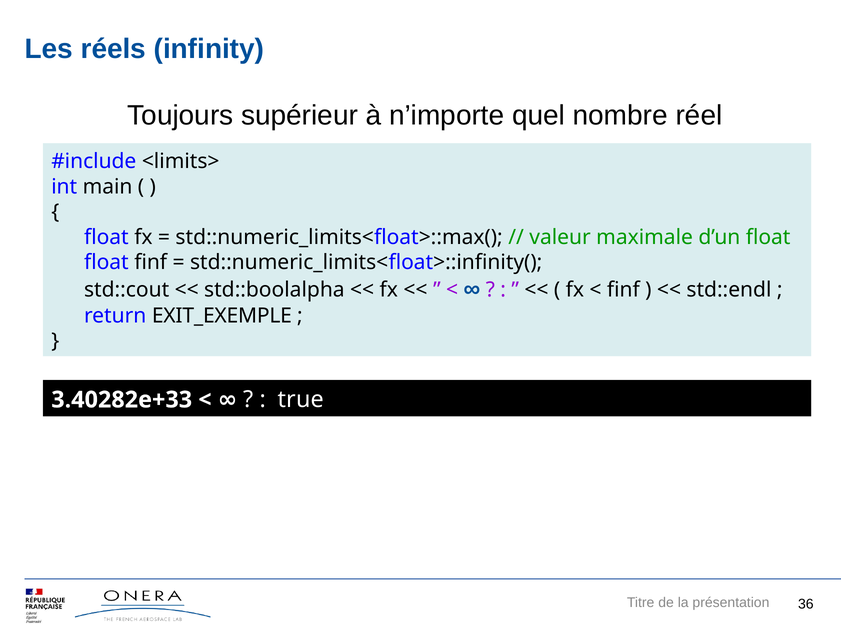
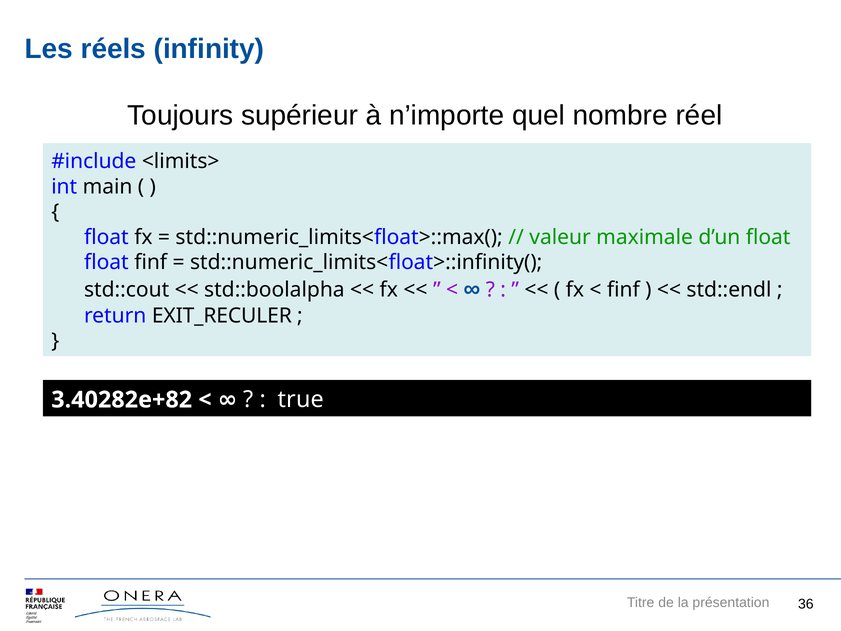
EXIT_EXEMPLE: EXIT_EXEMPLE -> EXIT_RECULER
3.40282e+33: 3.40282e+33 -> 3.40282e+82
